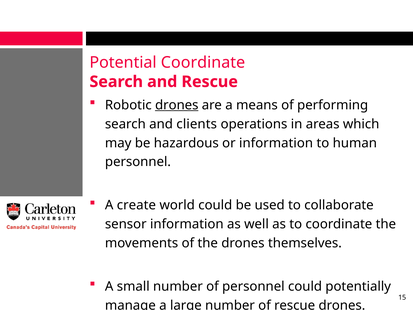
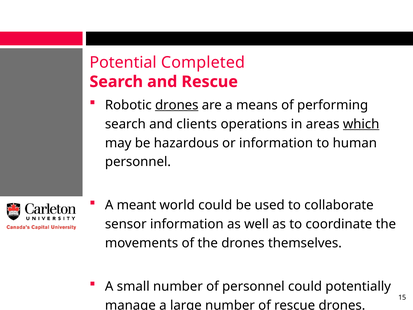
Potential Coordinate: Coordinate -> Completed
which underline: none -> present
create: create -> meant
